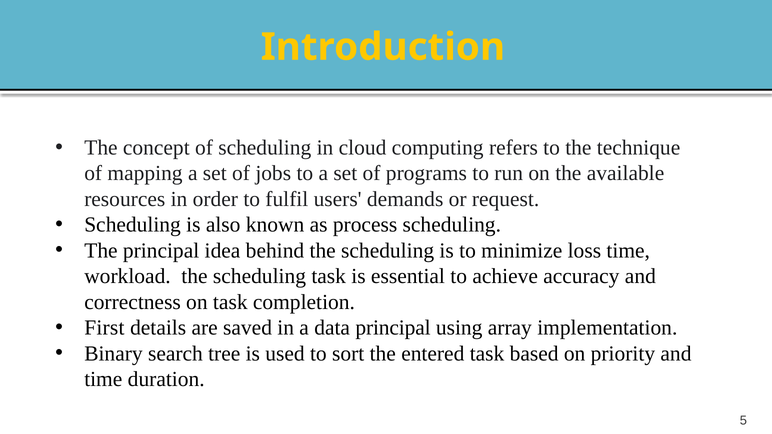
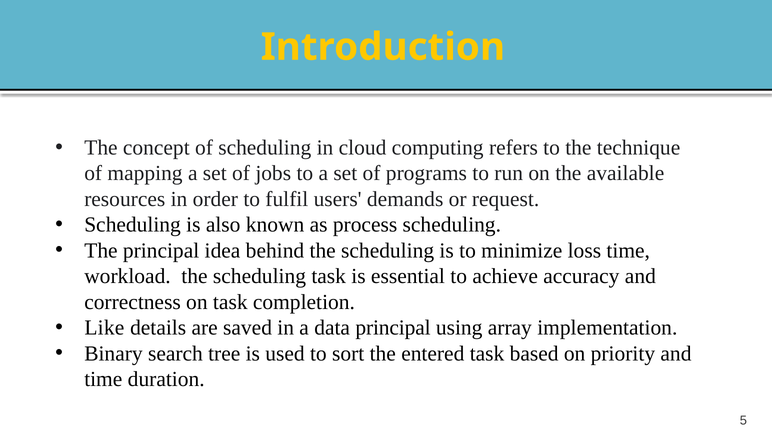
First: First -> Like
